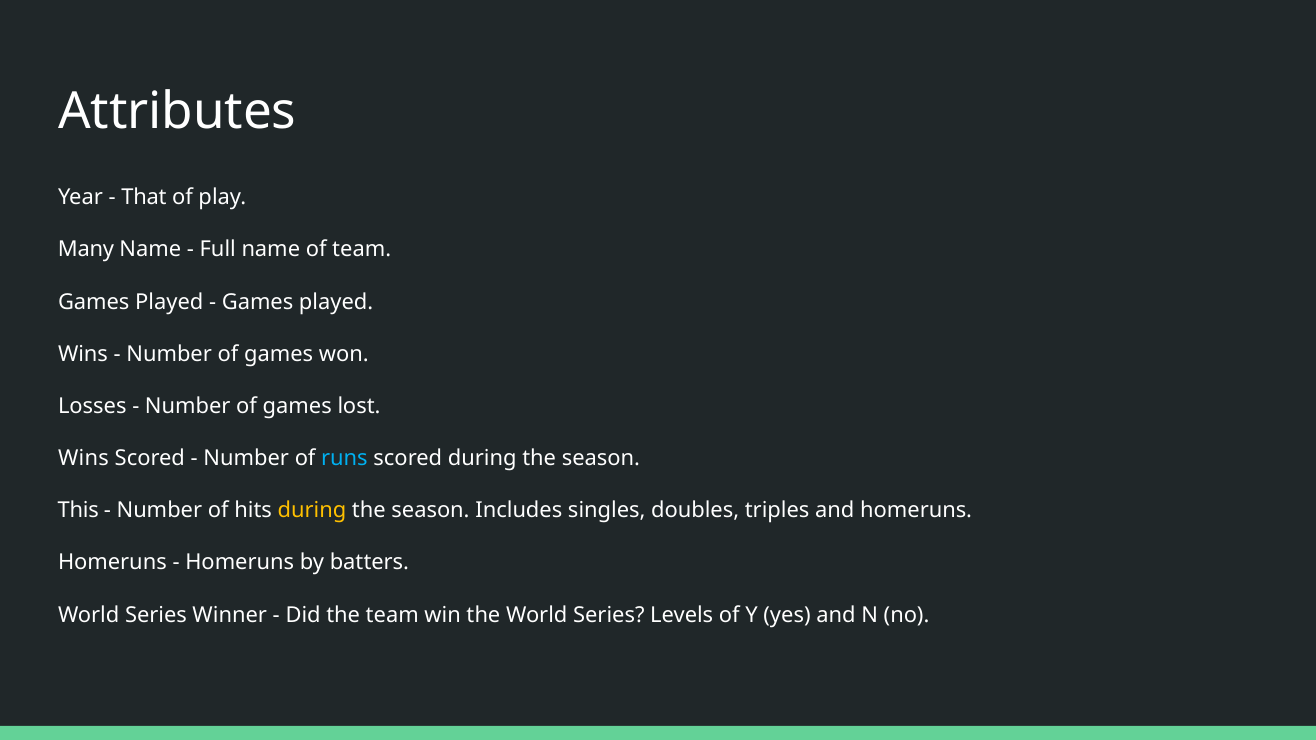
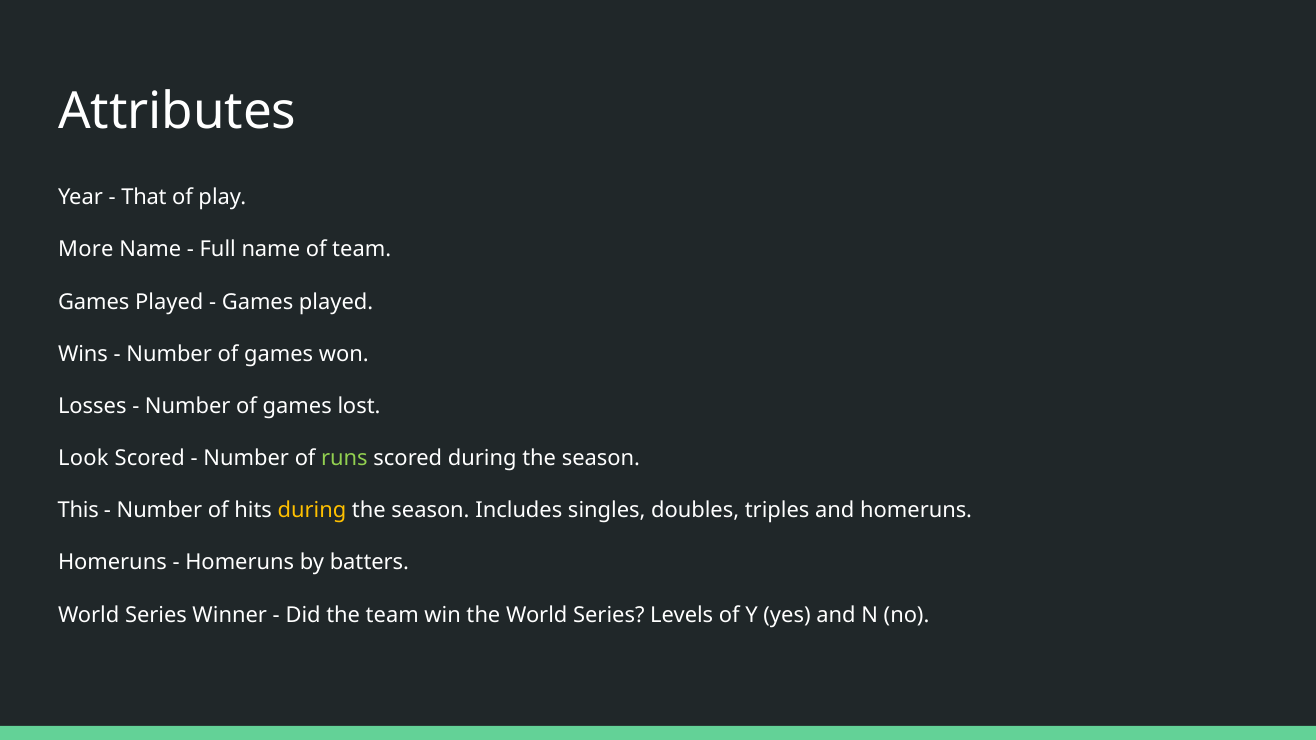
Many: Many -> More
Wins at (83, 458): Wins -> Look
runs colour: light blue -> light green
